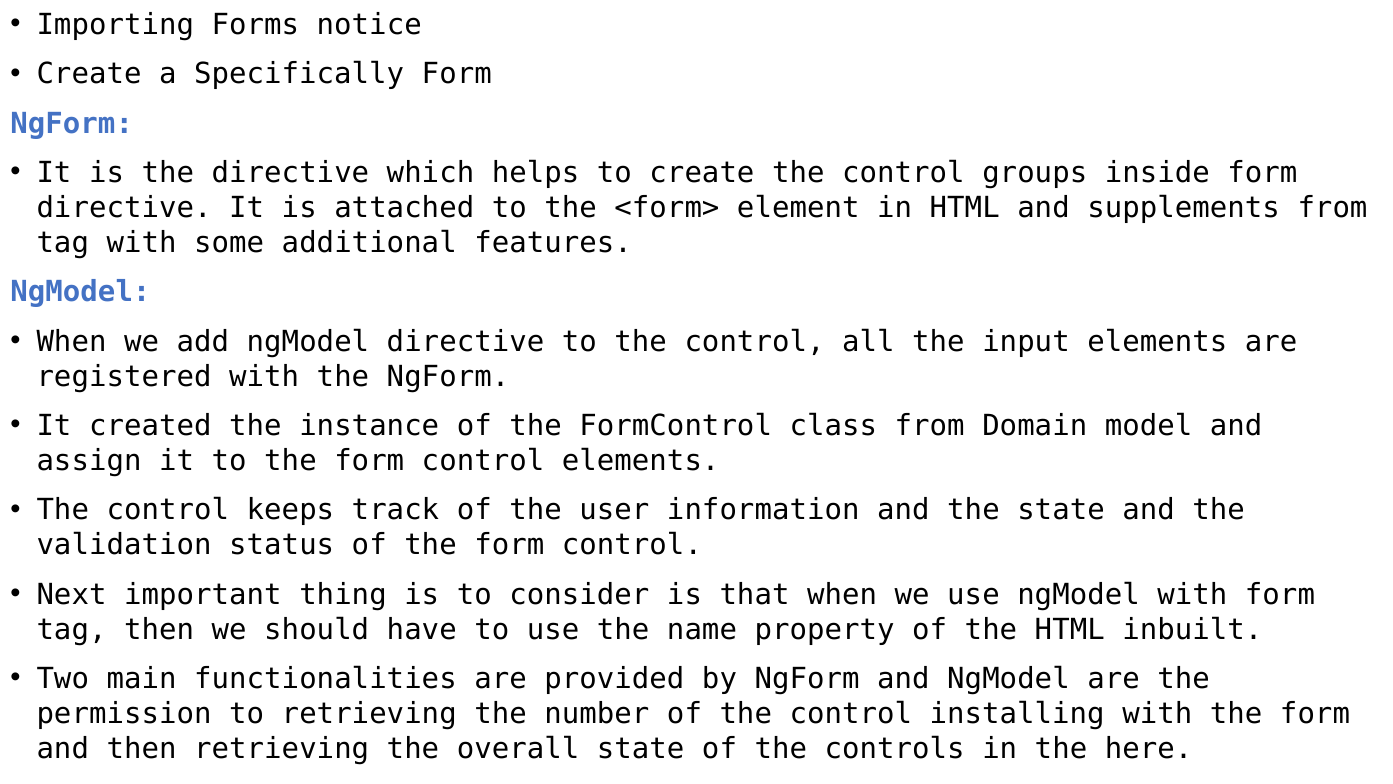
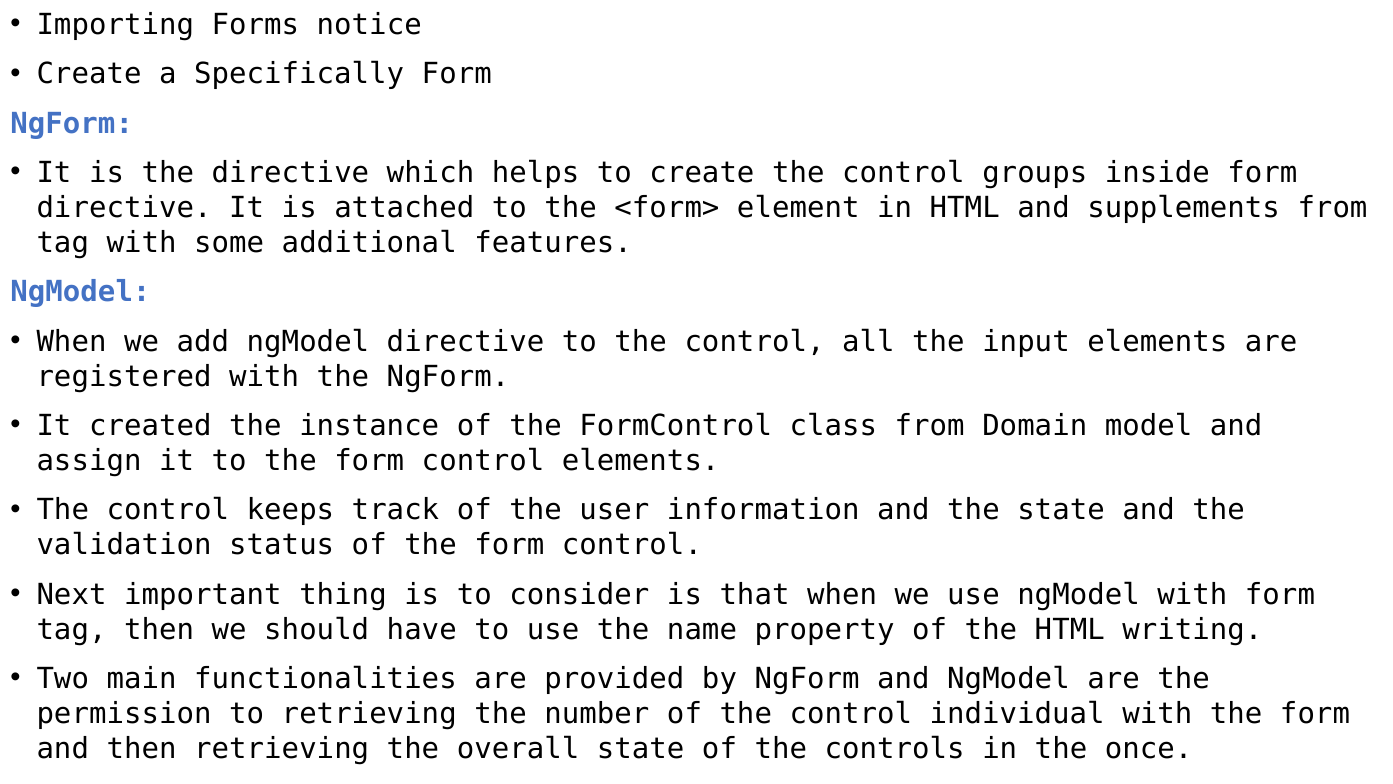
inbuilt: inbuilt -> writing
installing: installing -> individual
here: here -> once
